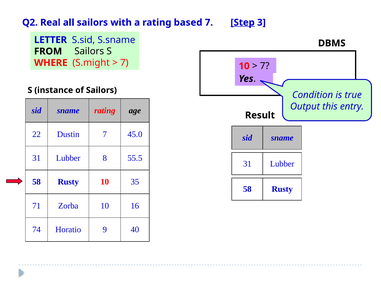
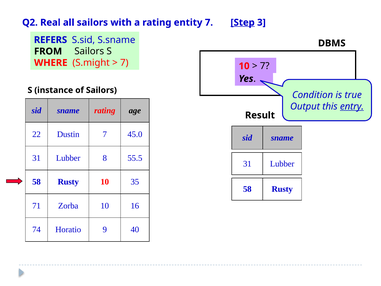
based: based -> entity
LETTER: LETTER -> REFERS
entry underline: none -> present
